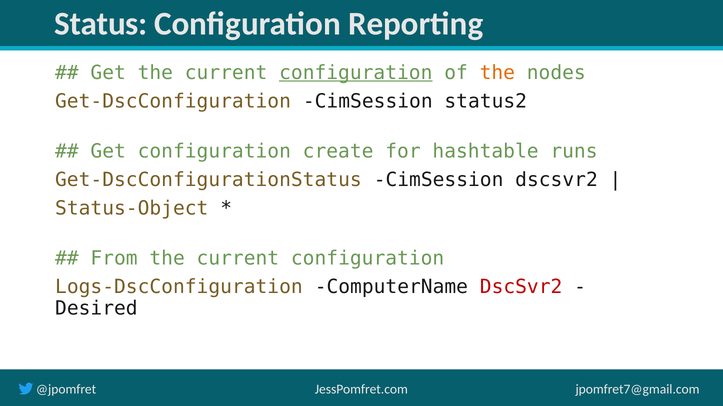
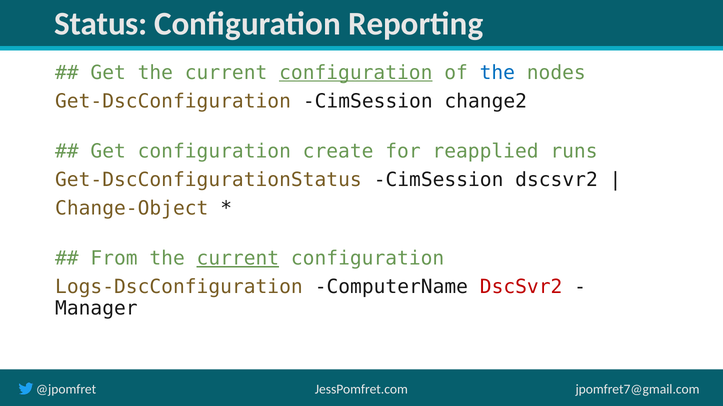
the at (497, 73) colour: orange -> blue
status2: status2 -> change2
hashtable: hashtable -> reapplied
Status-Object: Status-Object -> Change-Object
current at (238, 259) underline: none -> present
Desired: Desired -> Manager
